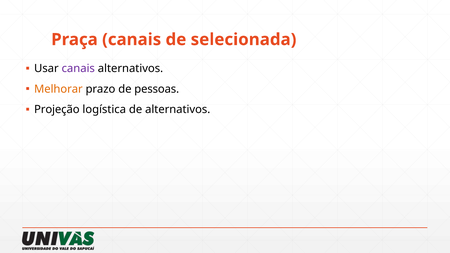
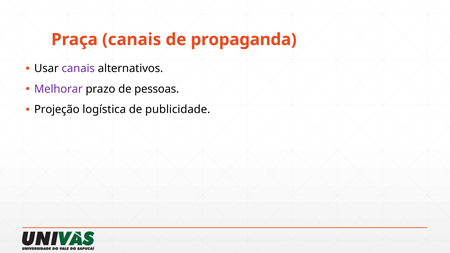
selecionada: selecionada -> propaganda
Melhorar colour: orange -> purple
de alternativos: alternativos -> publicidade
